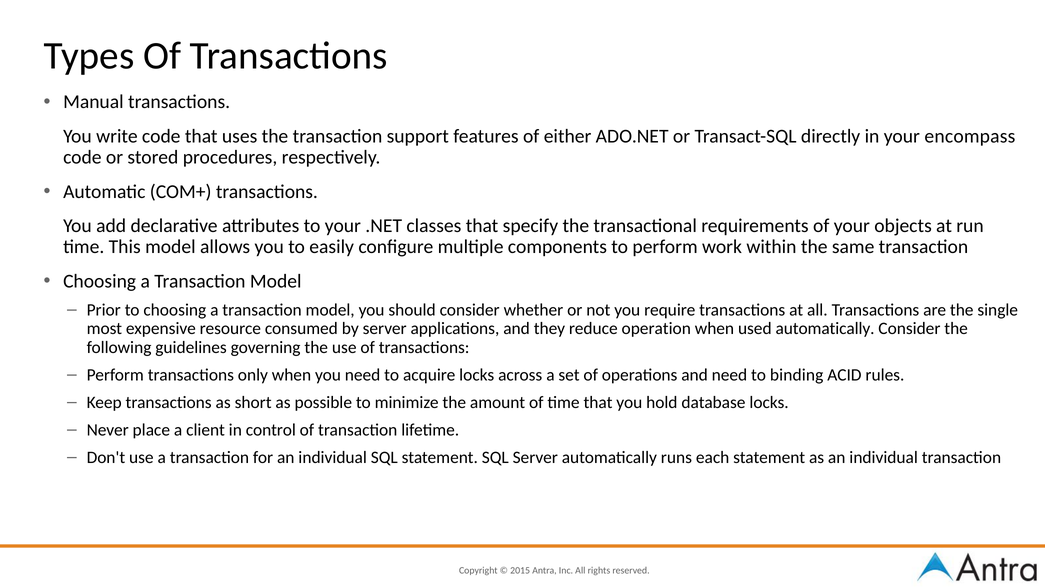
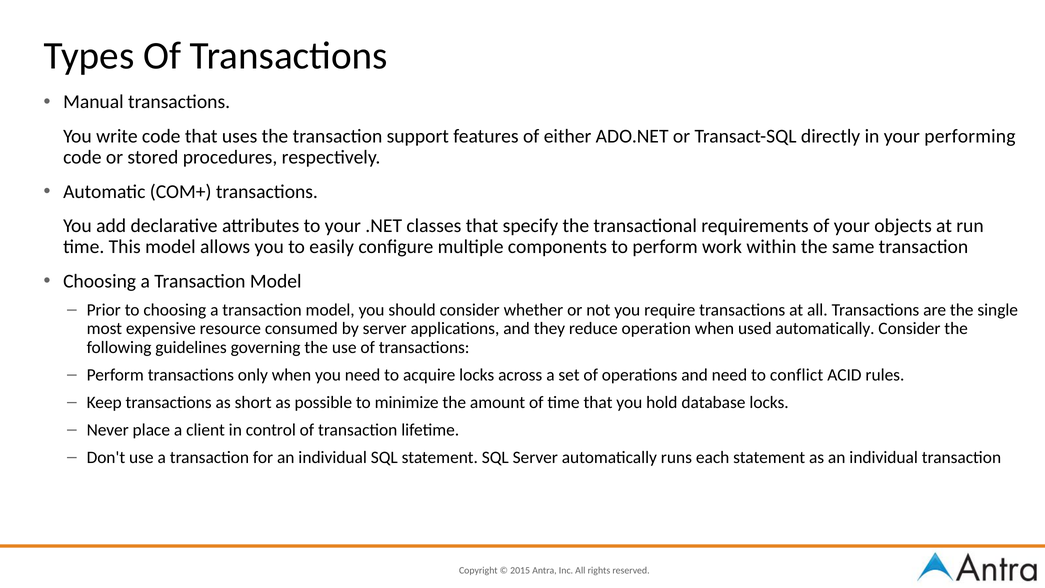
encompass: encompass -> performing
binding: binding -> conflict
